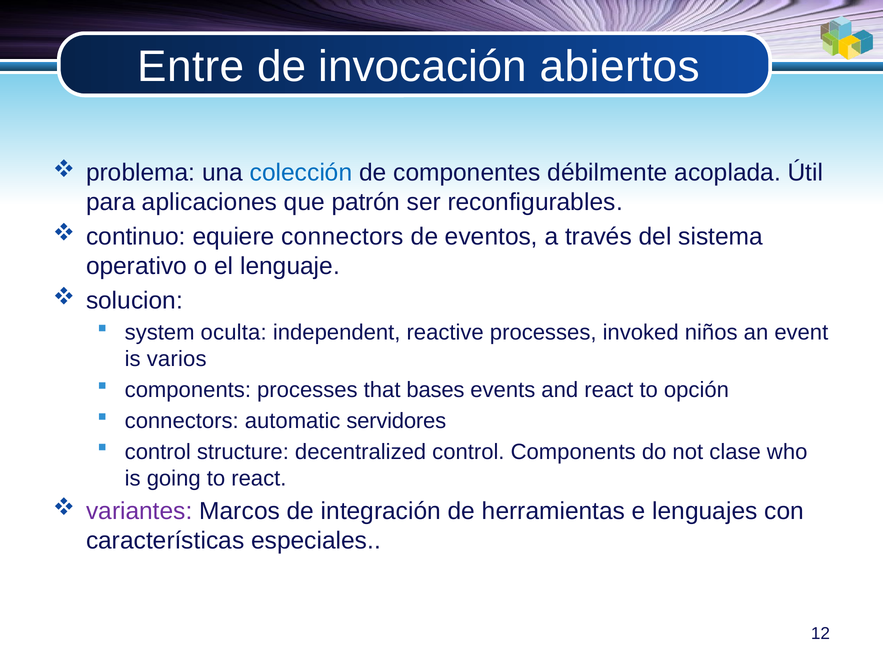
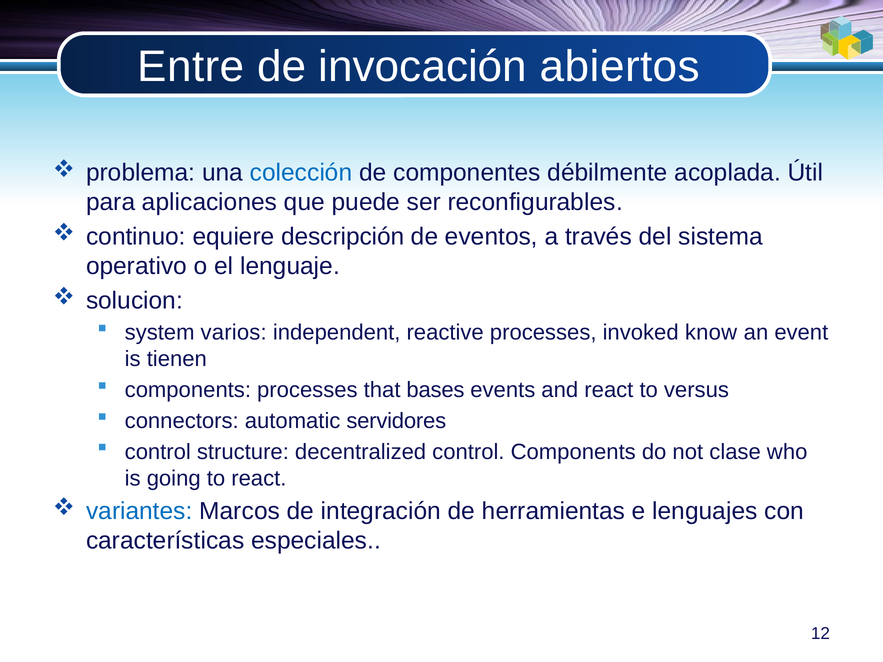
patrón: patrón -> puede
equiere connectors: connectors -> descripción
oculta: oculta -> varios
niños: niños -> know
varios: varios -> tienen
opción: opción -> versus
variantes colour: purple -> blue
